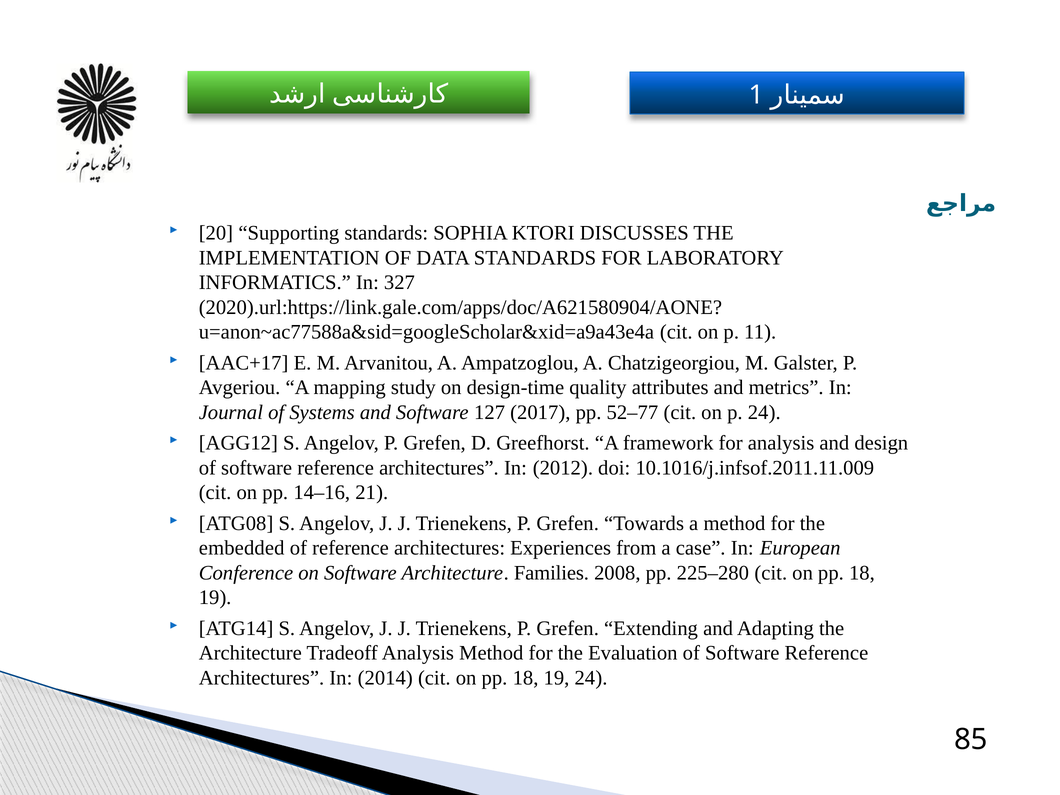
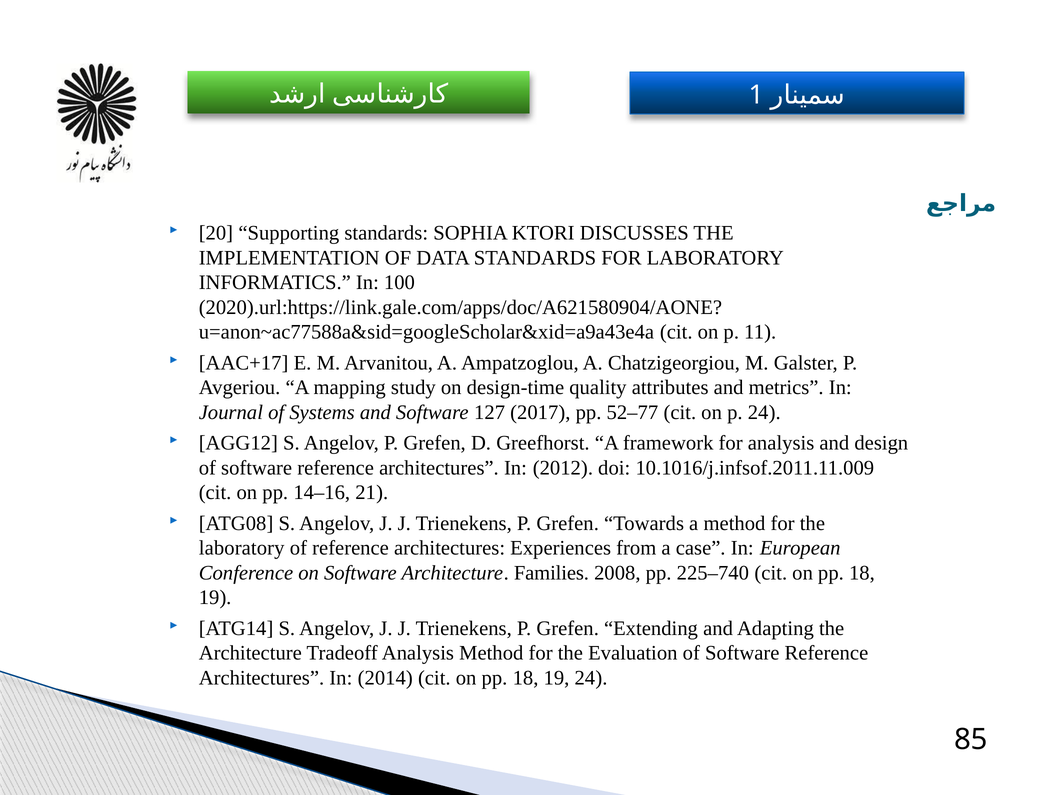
327: 327 -> 100
embedded at (242, 548): embedded -> laboratory
225–280: 225–280 -> 225–740
